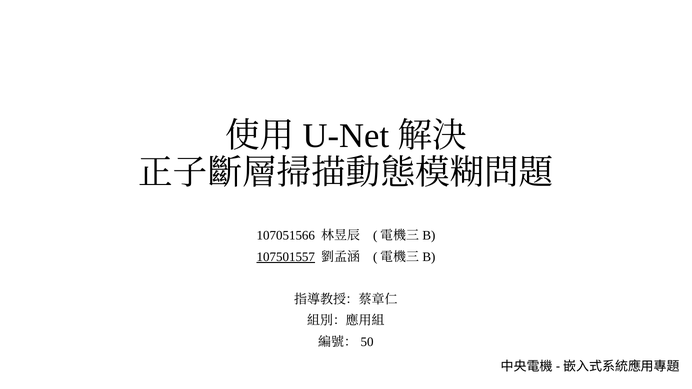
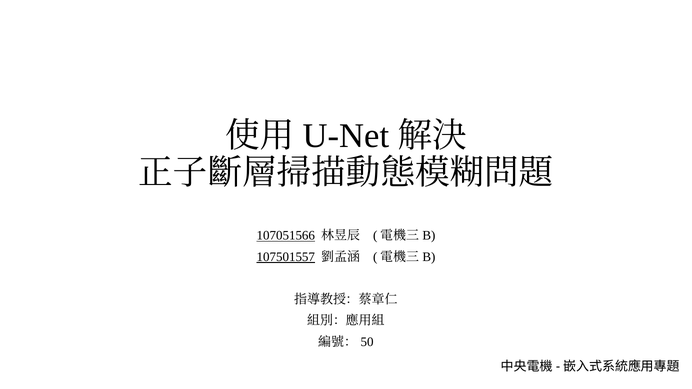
107051566 underline: none -> present
